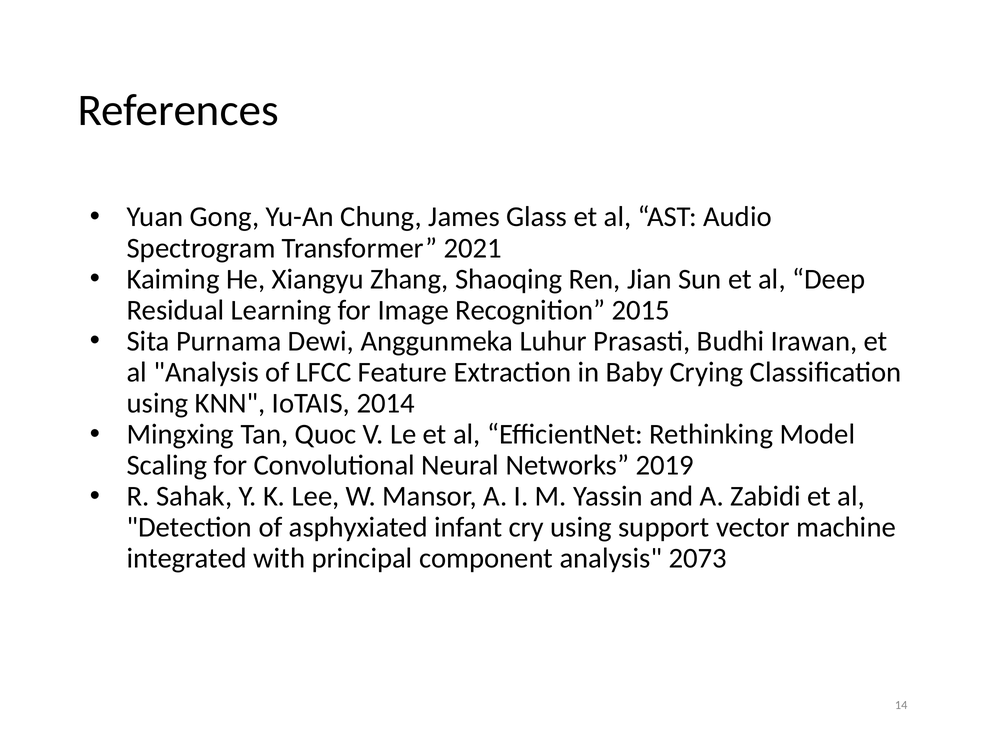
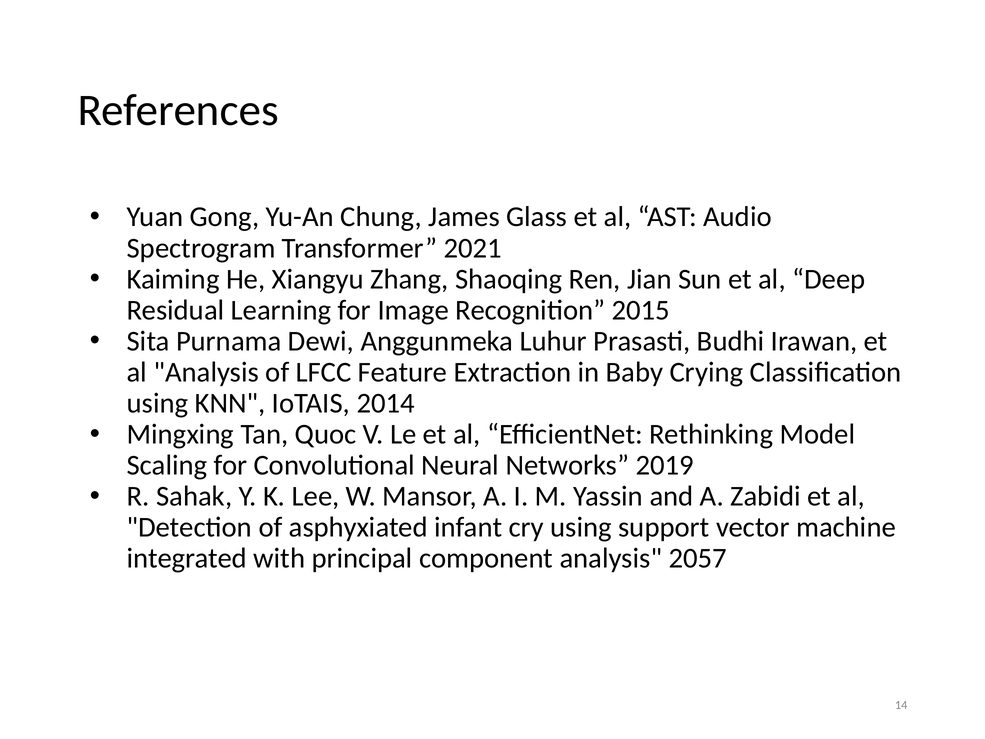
2073: 2073 -> 2057
